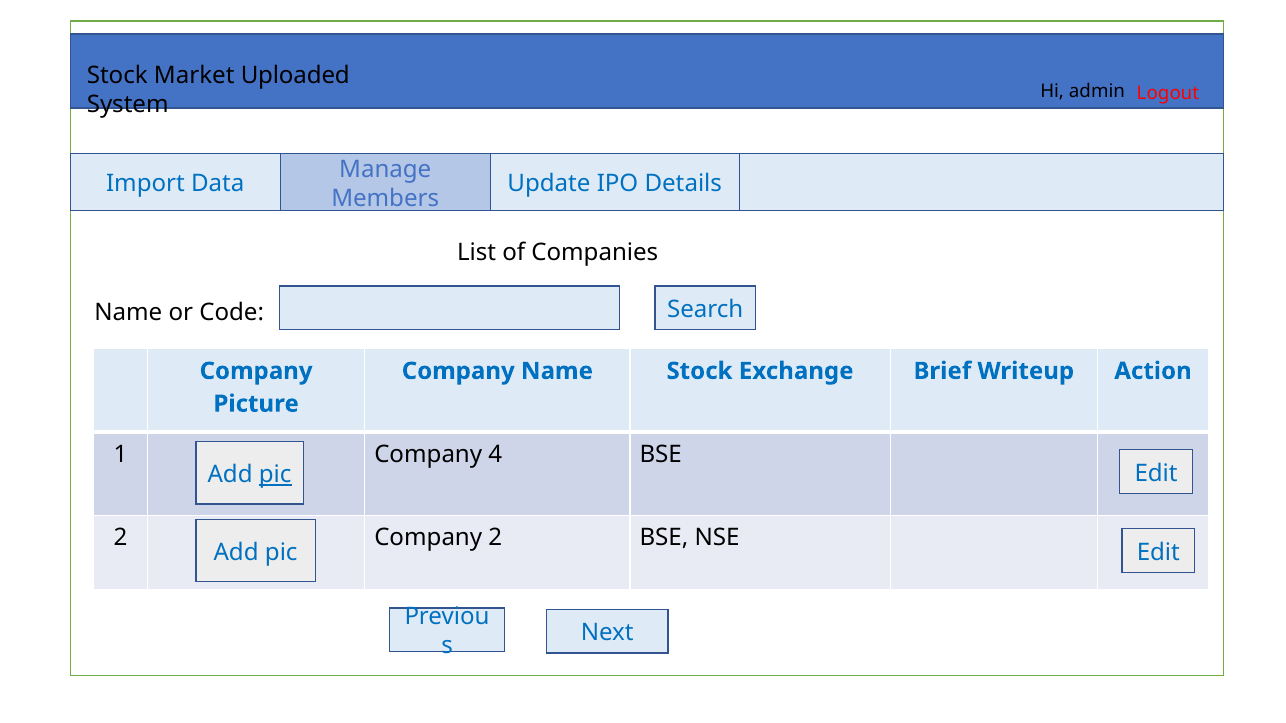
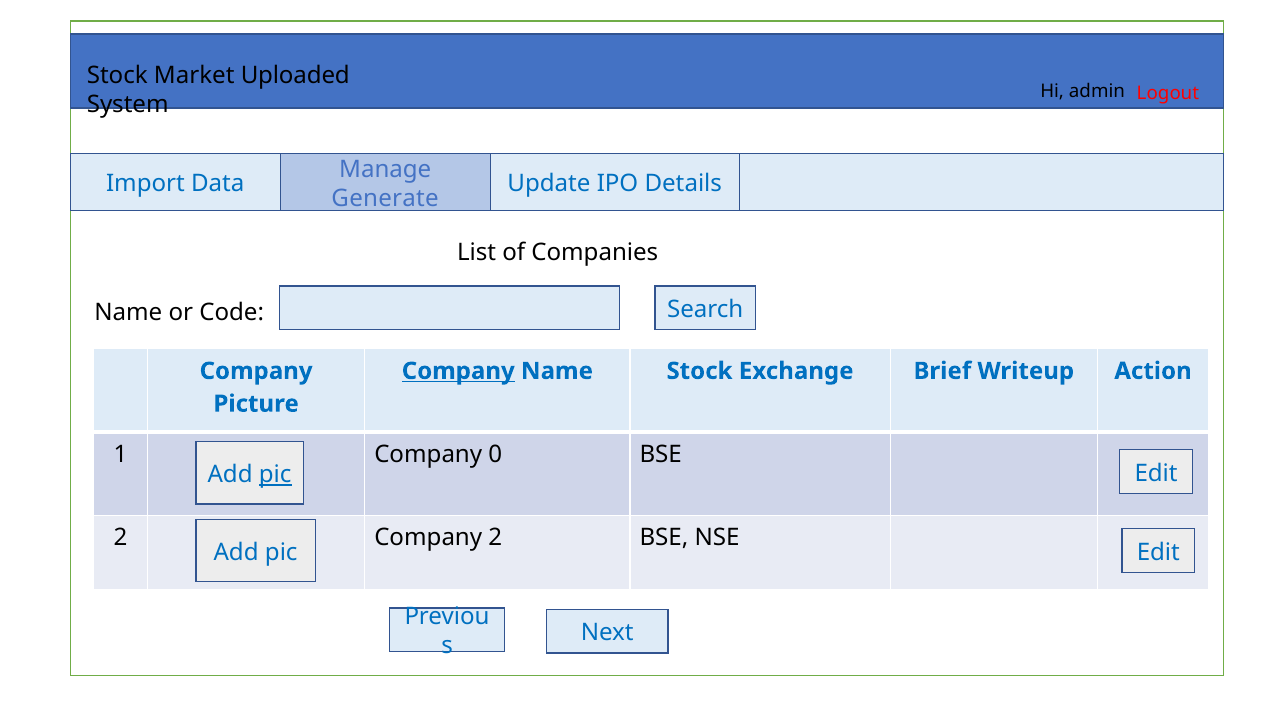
Members: Members -> Generate
Company at (458, 371) underline: none -> present
4: 4 -> 0
